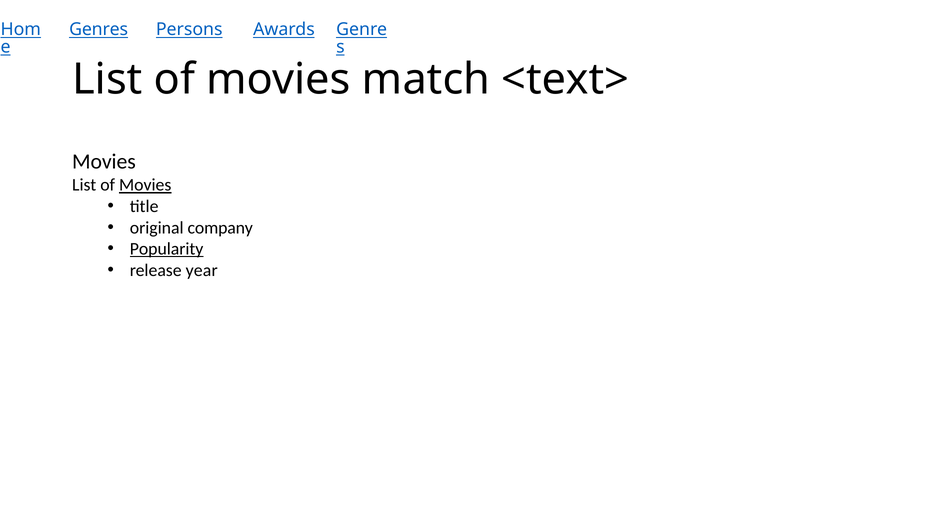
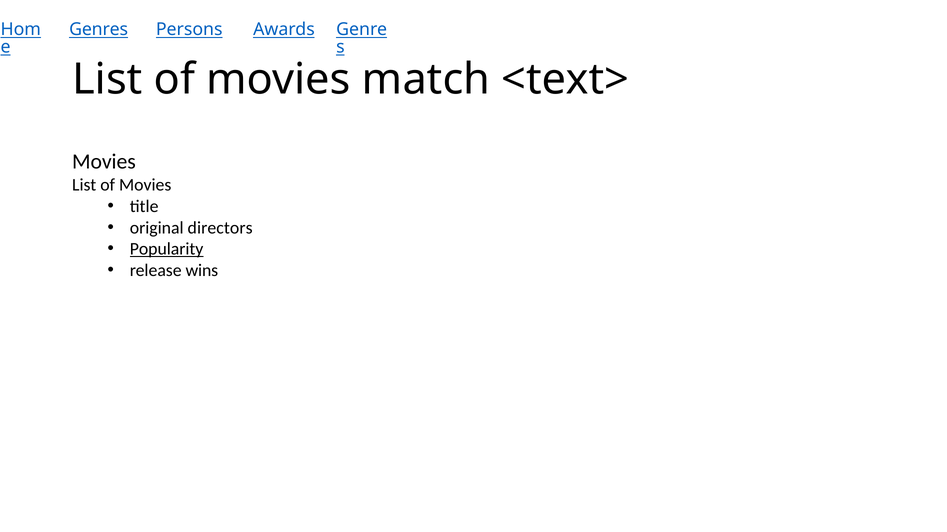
Movies at (145, 185) underline: present -> none
company: company -> directors
year: year -> wins
